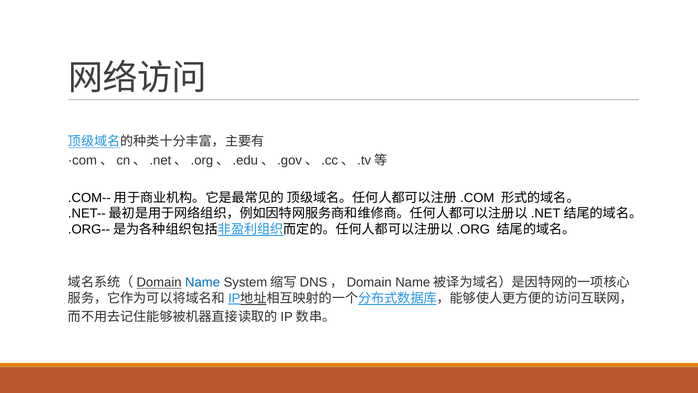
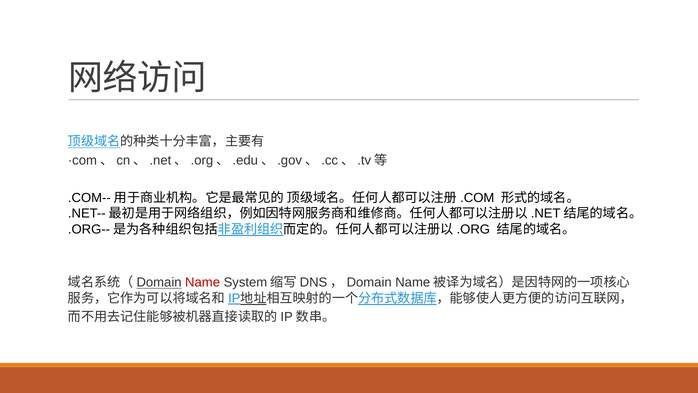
Name colour: blue -> red
